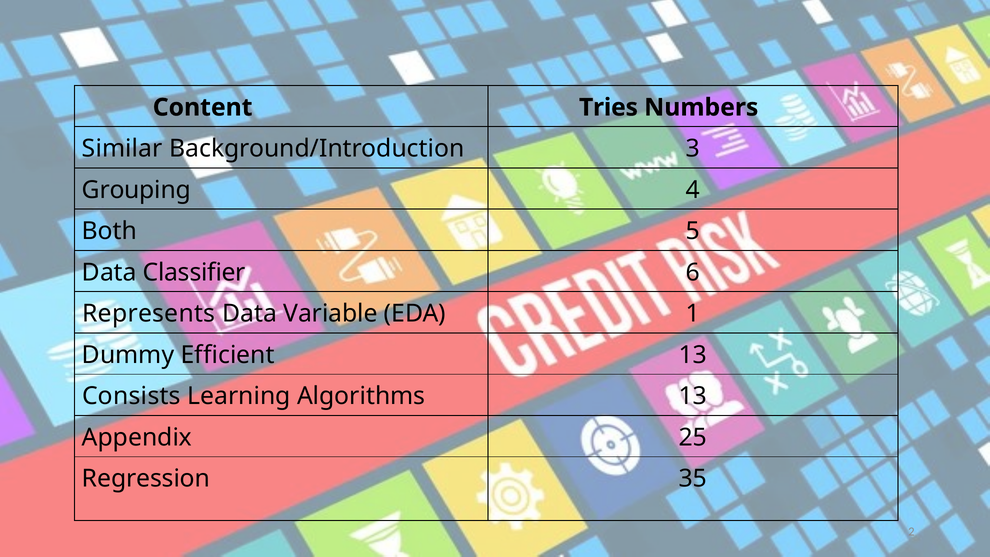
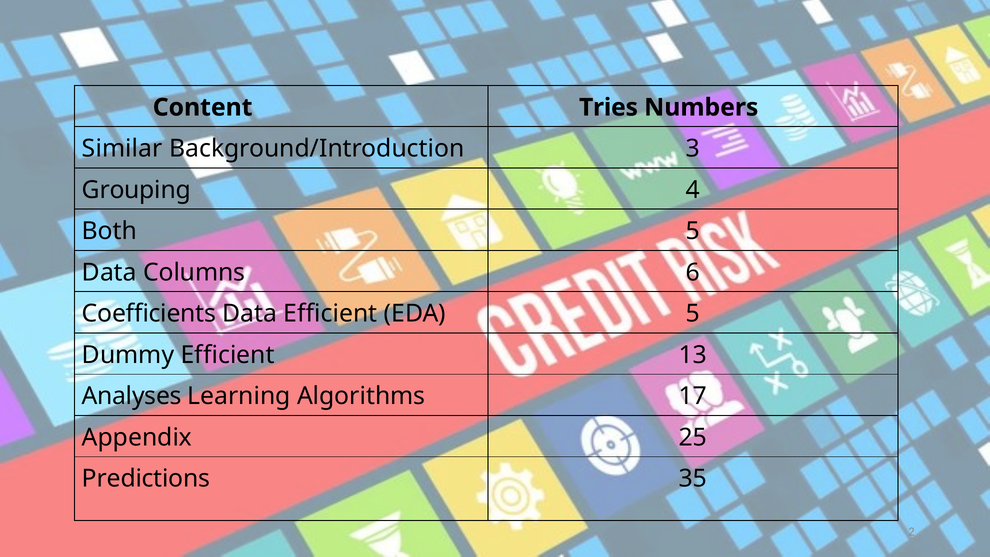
Classifier: Classifier -> Columns
Represents: Represents -> Coefficients
Data Variable: Variable -> Efficient
EDA 1: 1 -> 5
Consists: Consists -> Analyses
Algorithms 13: 13 -> 17
Regression: Regression -> Predictions
